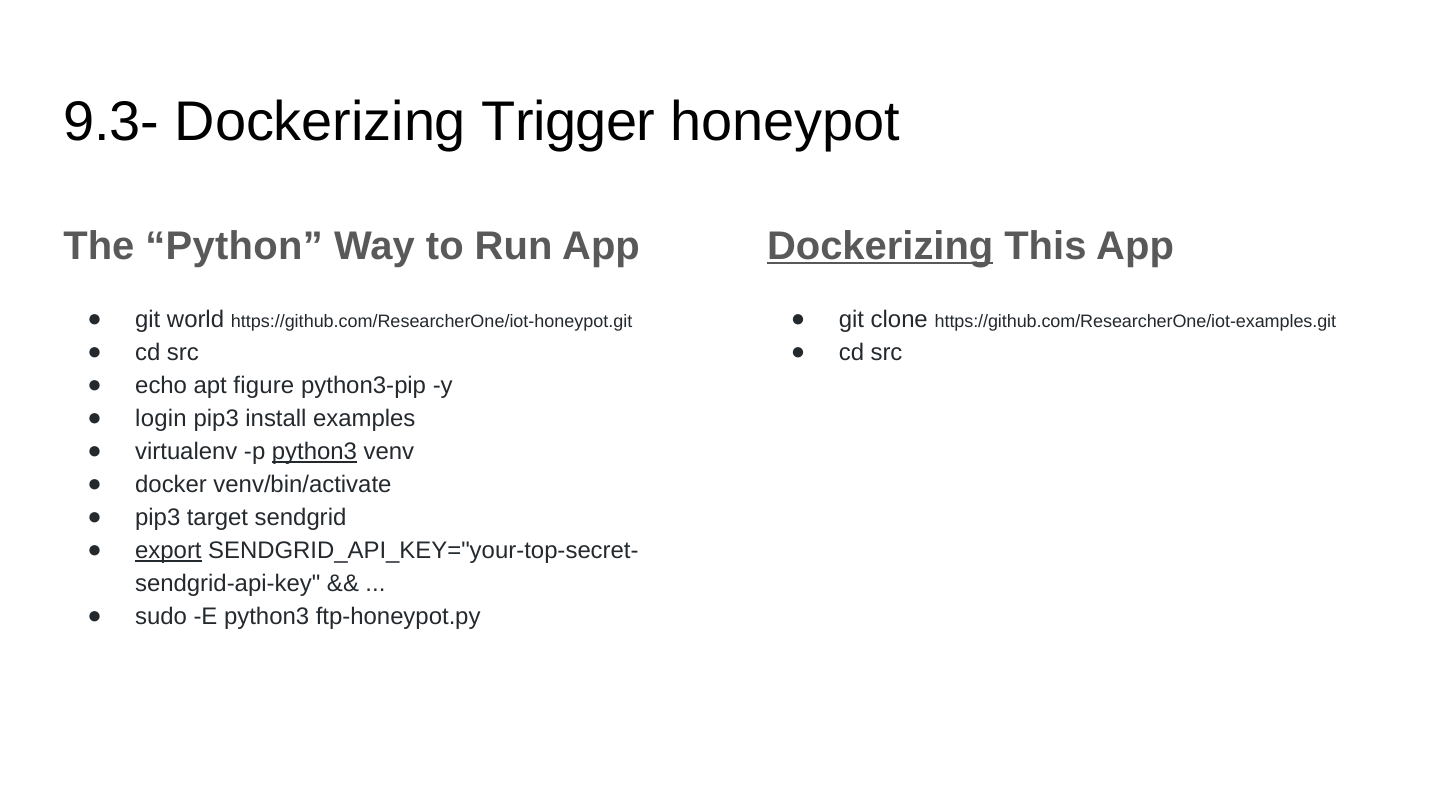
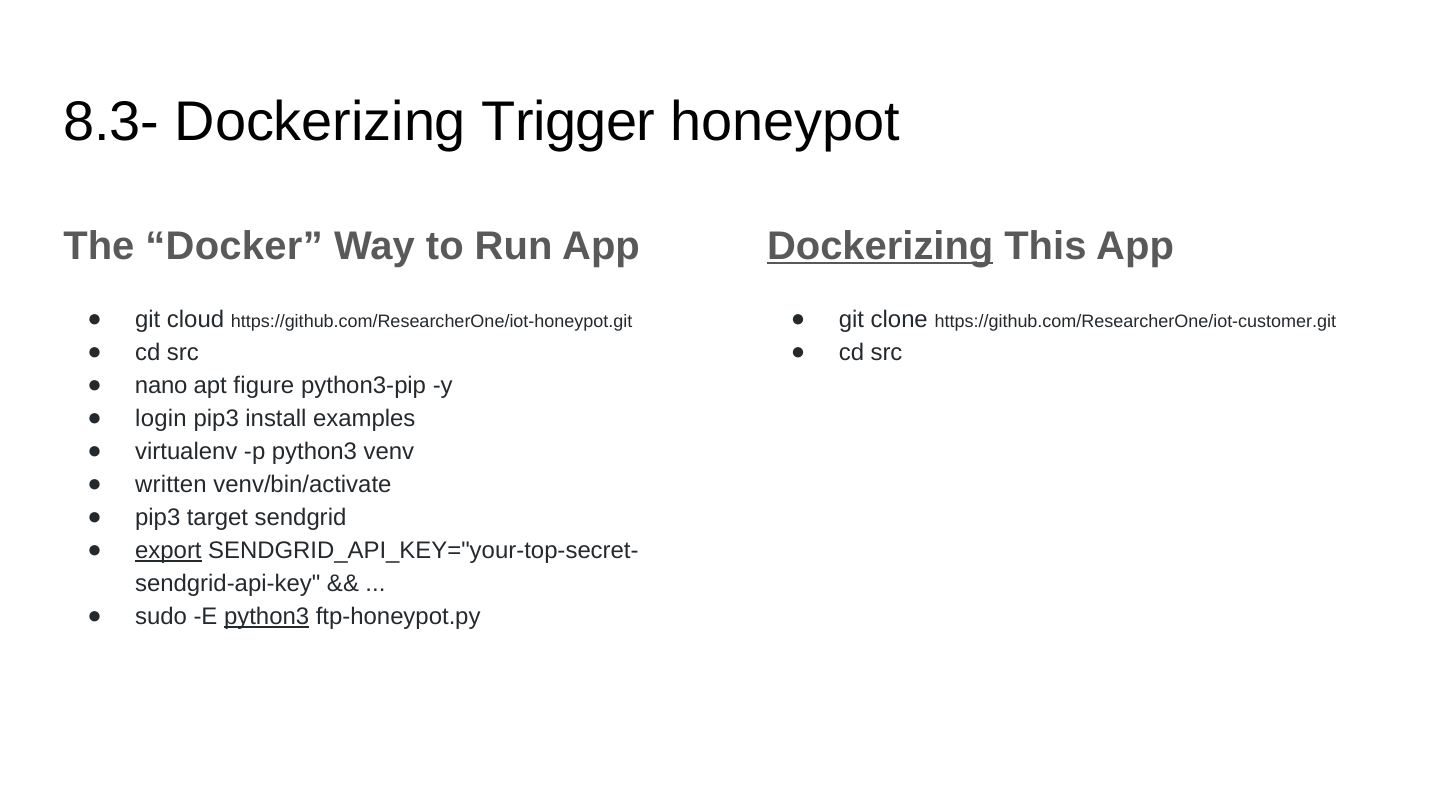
9.3-: 9.3- -> 8.3-
Python: Python -> Docker
world: world -> cloud
https://github.com/ResearcherOne/iot-examples.git: https://github.com/ResearcherOne/iot-examples.git -> https://github.com/ResearcherOne/iot-customer.git
echo: echo -> nano
python3 at (314, 452) underline: present -> none
docker: docker -> written
python3 at (267, 617) underline: none -> present
